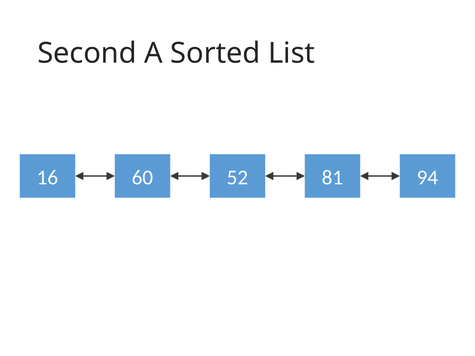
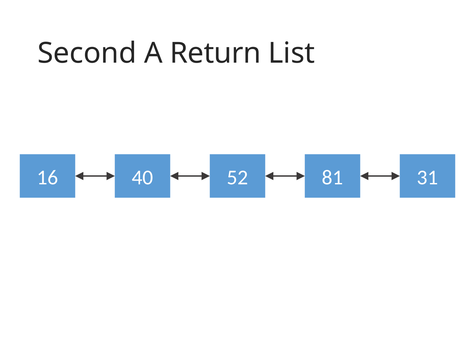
Sorted: Sorted -> Return
60: 60 -> 40
94: 94 -> 31
